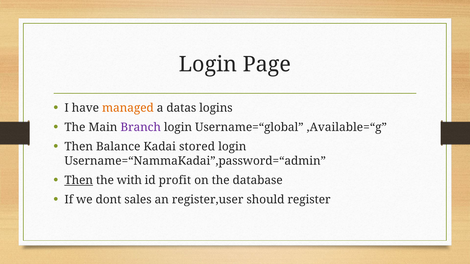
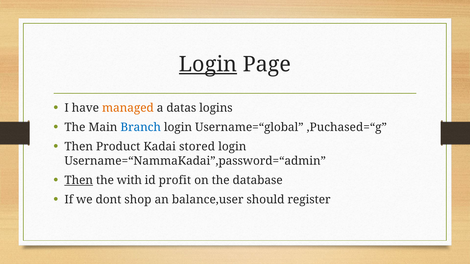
Login at (208, 64) underline: none -> present
Branch colour: purple -> blue
,Available=“g: ,Available=“g -> ,Puchased=“g
Balance: Balance -> Product
sales: sales -> shop
register,user: register,user -> balance,user
